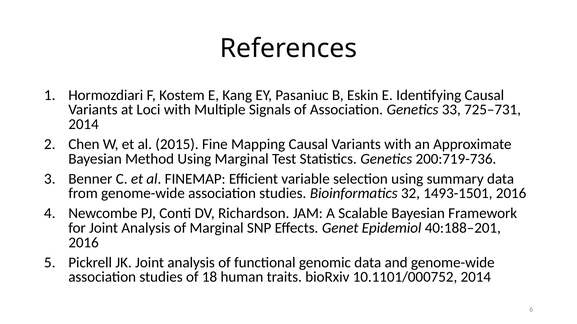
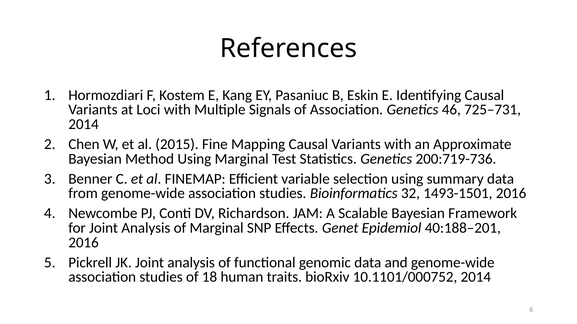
33: 33 -> 46
